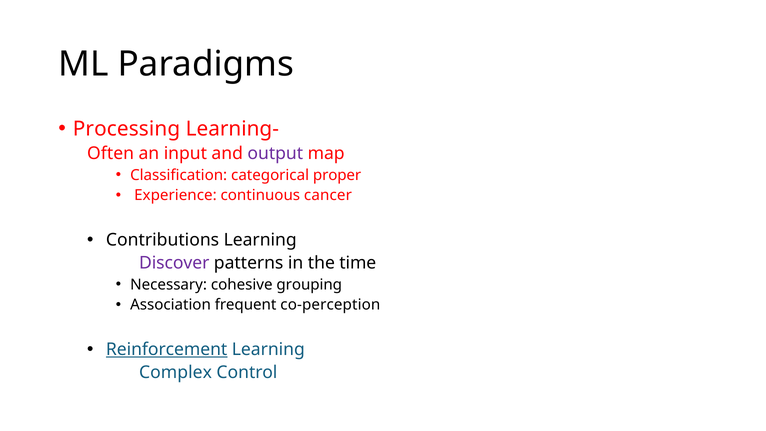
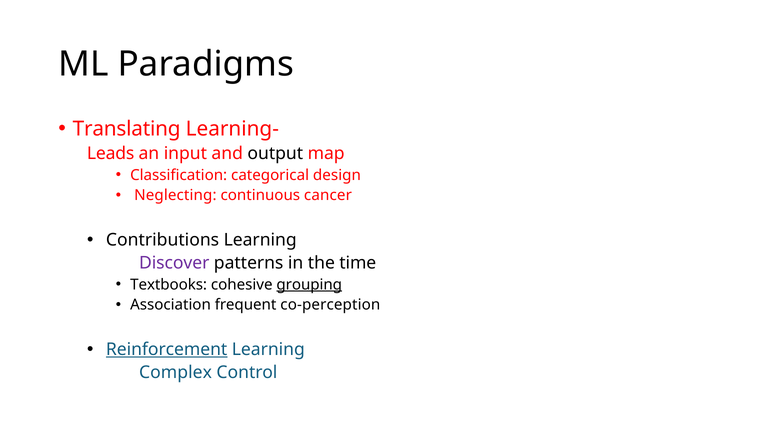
Processing: Processing -> Translating
Often: Often -> Leads
output colour: purple -> black
proper: proper -> design
Experience: Experience -> Neglecting
Necessary: Necessary -> Textbooks
grouping underline: none -> present
